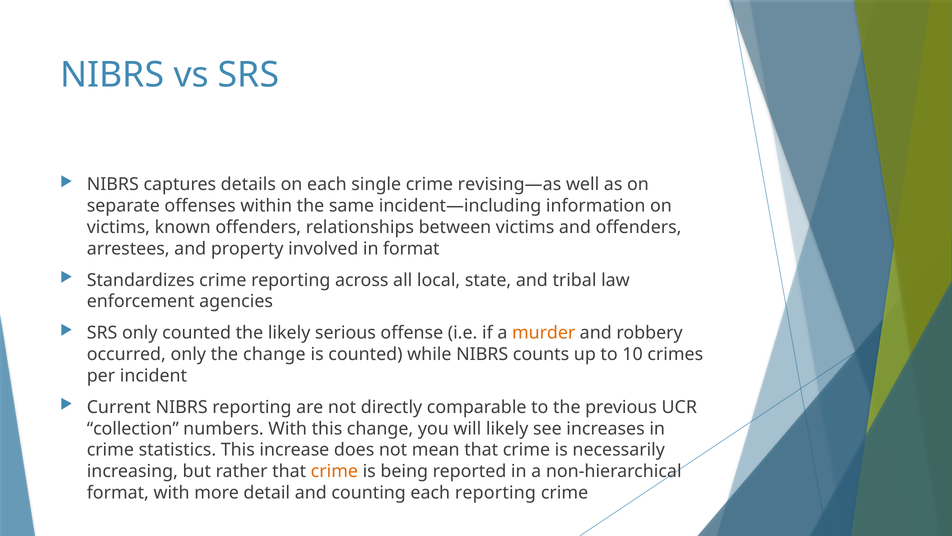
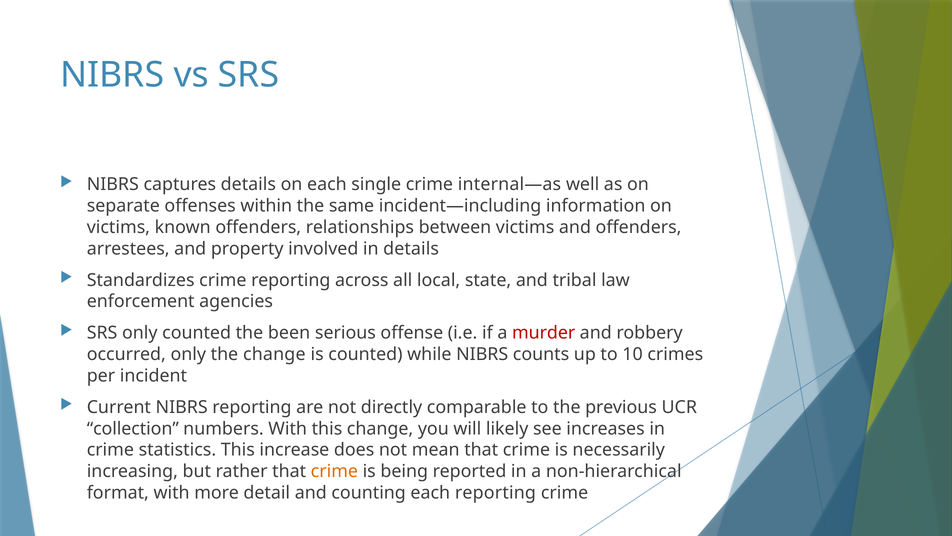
revising—as: revising—as -> internal—as
in format: format -> details
the likely: likely -> been
murder colour: orange -> red
